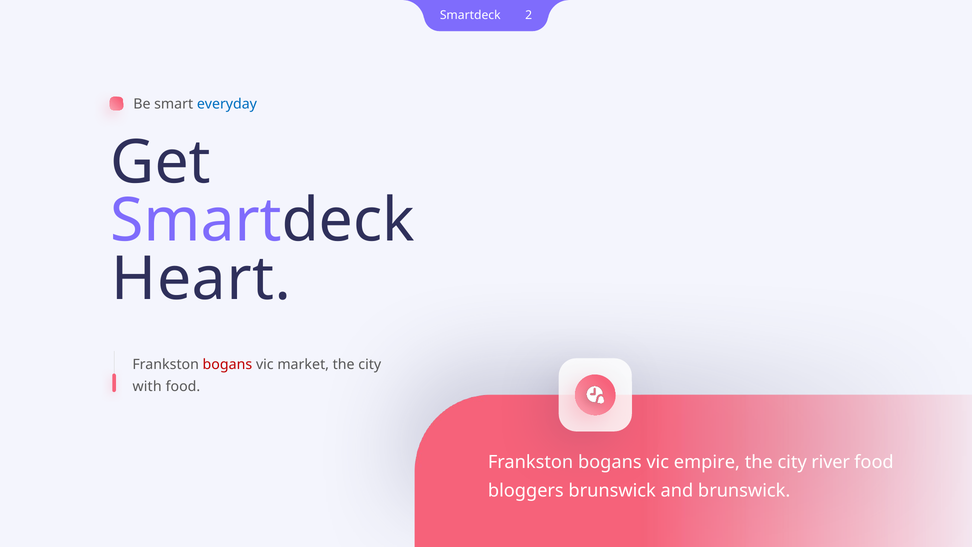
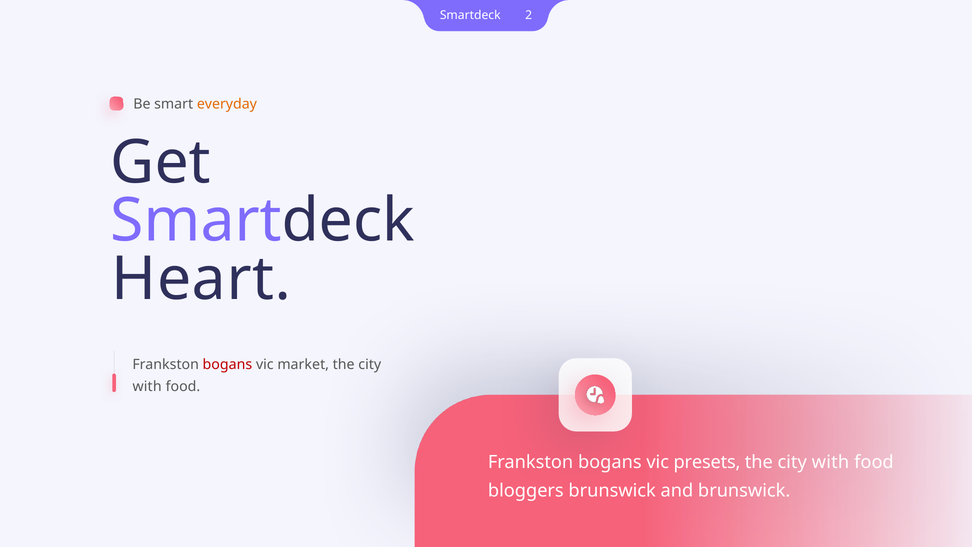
everyday colour: blue -> orange
empire: empire -> presets
river at (831, 462): river -> with
